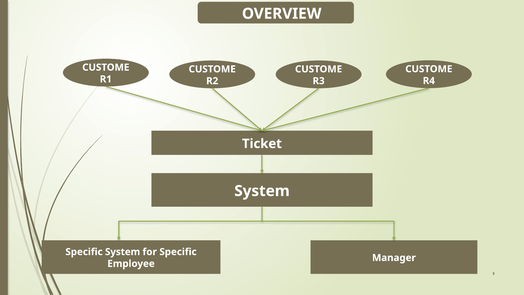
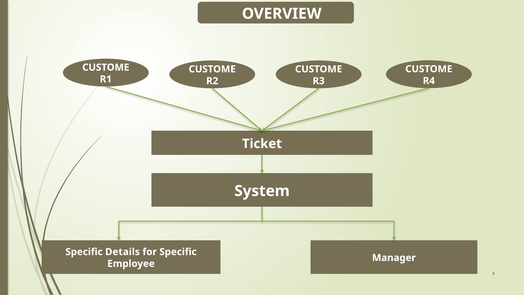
Specific System: System -> Details
